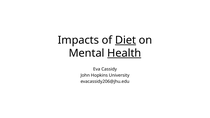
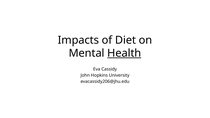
Diet underline: present -> none
